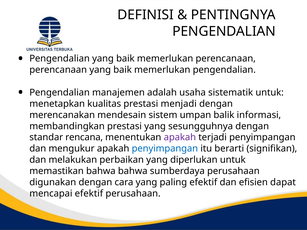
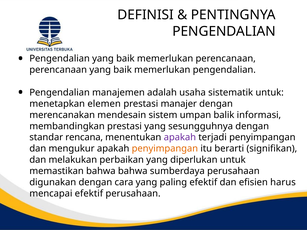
kualitas: kualitas -> elemen
menjadi: menjadi -> manajer
penyimpangan at (165, 149) colour: blue -> orange
dapat: dapat -> harus
